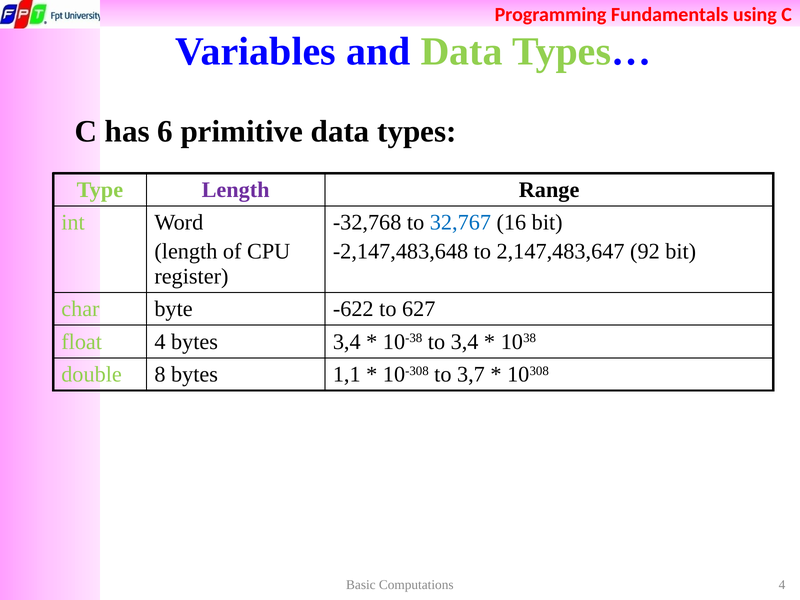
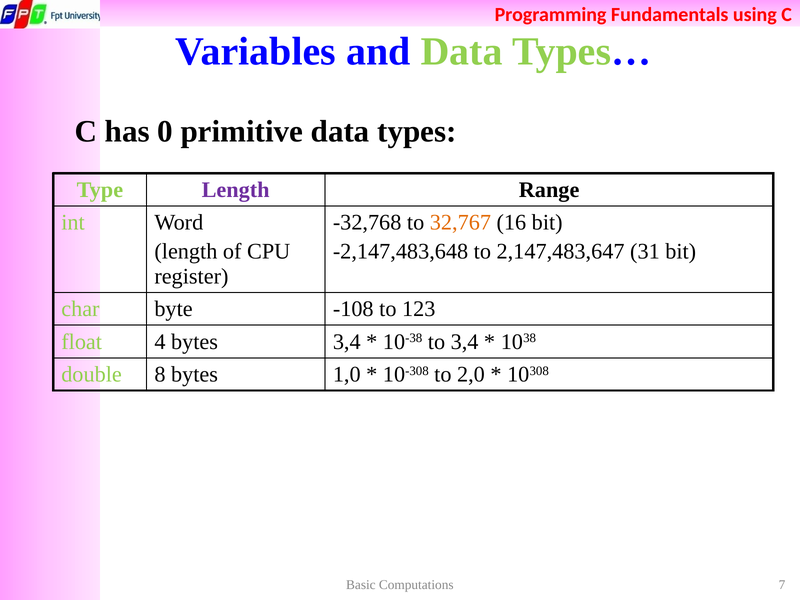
6: 6 -> 0
32,767 colour: blue -> orange
92: 92 -> 31
-622: -622 -> -108
627: 627 -> 123
1,1: 1,1 -> 1,0
3,7: 3,7 -> 2,0
Computations 4: 4 -> 7
